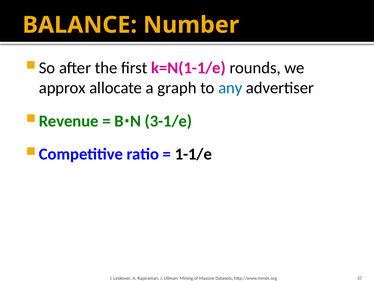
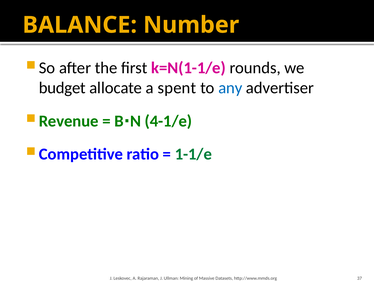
approx: approx -> budget
graph: graph -> spent
3-1/e: 3-1/e -> 4-1/e
1-1/e colour: black -> green
